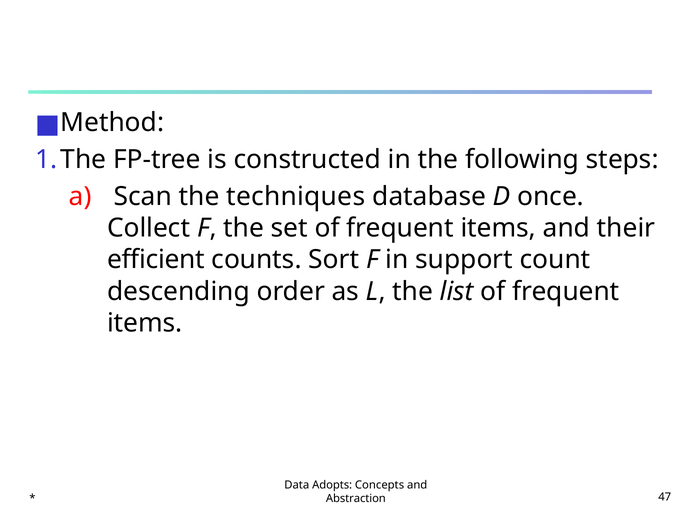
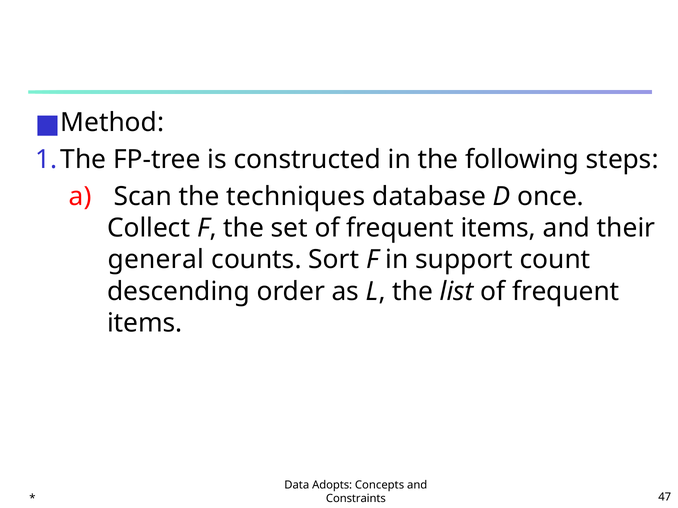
efficient: efficient -> general
Abstraction: Abstraction -> Constraints
